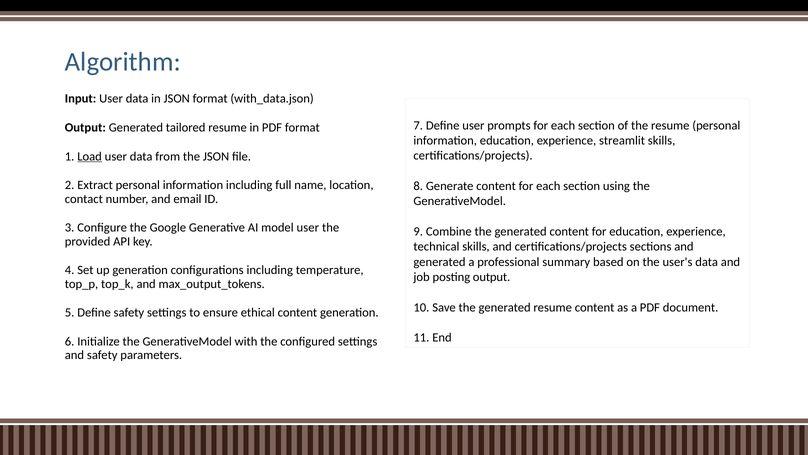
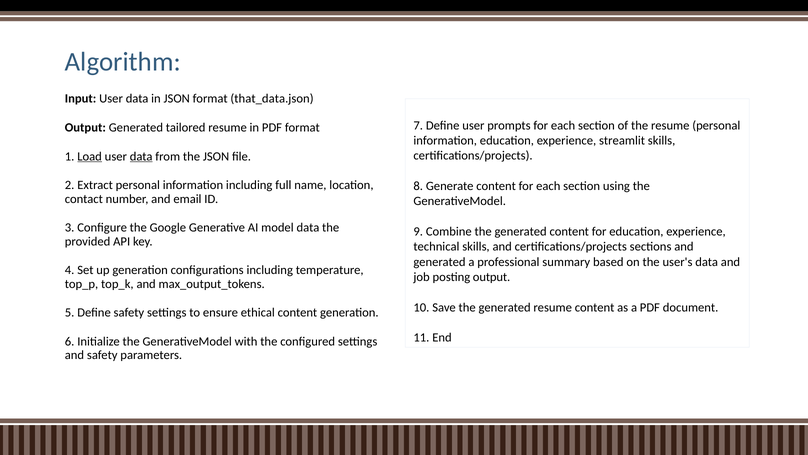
with_data.json: with_data.json -> that_data.json
data at (141, 156) underline: none -> present
model user: user -> data
